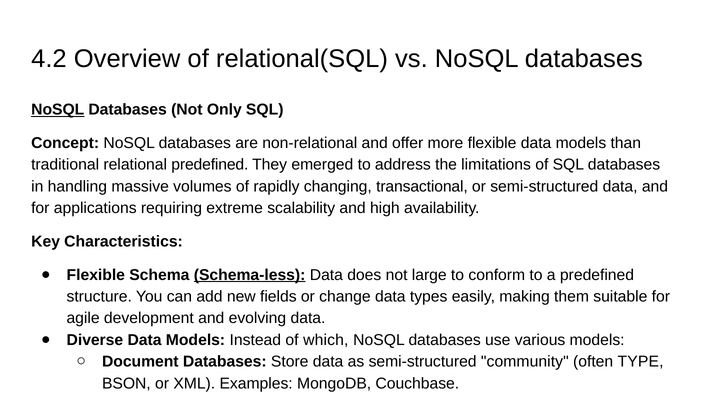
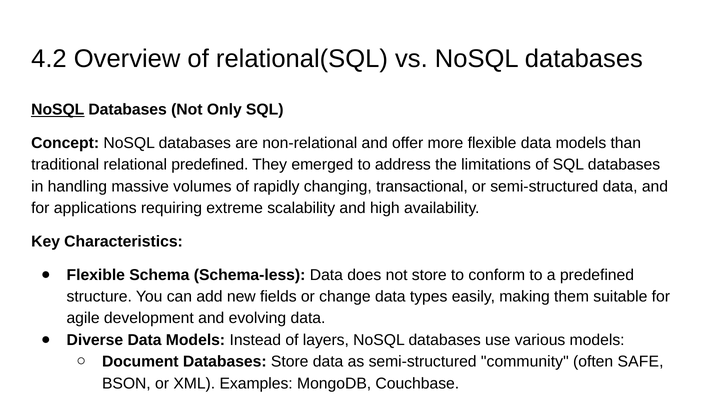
Schema-less underline: present -> none
not large: large -> store
which: which -> layers
TYPE: TYPE -> SAFE
